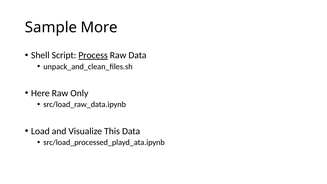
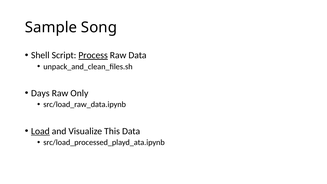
More: More -> Song
Here: Here -> Days
Load underline: none -> present
